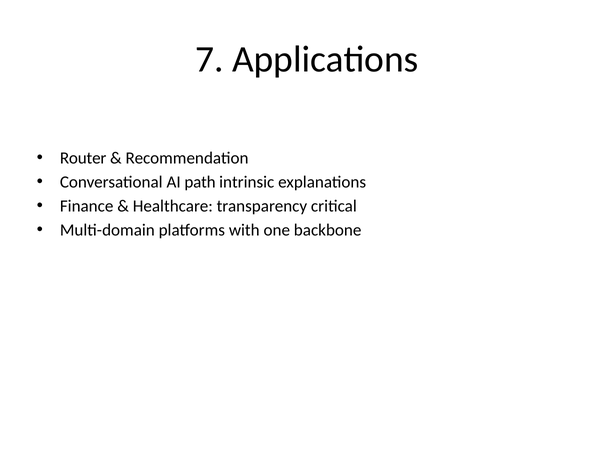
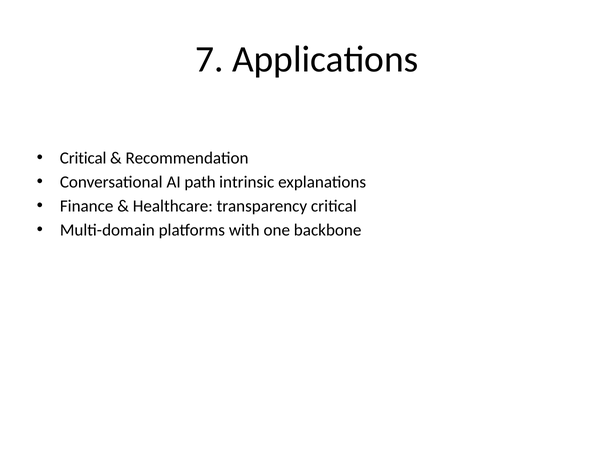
Router at (83, 158): Router -> Critical
